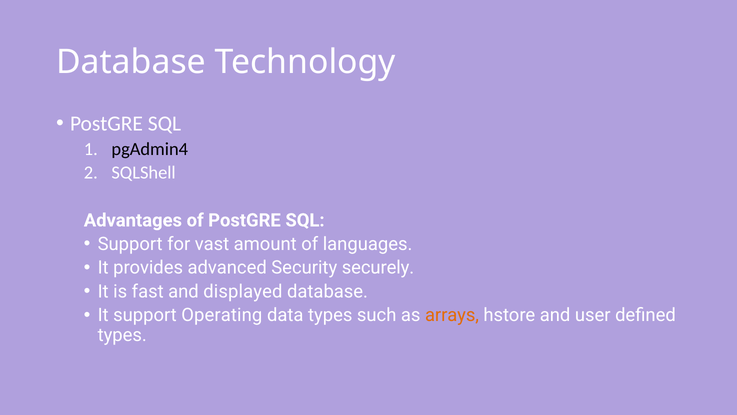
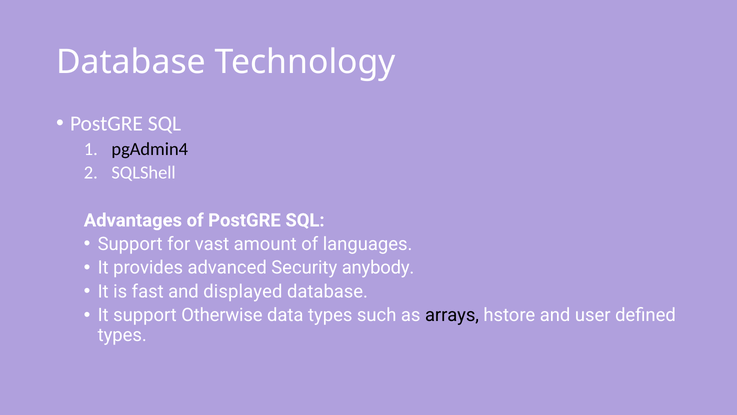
securely: securely -> anybody
Operating: Operating -> Otherwise
arrays colour: orange -> black
